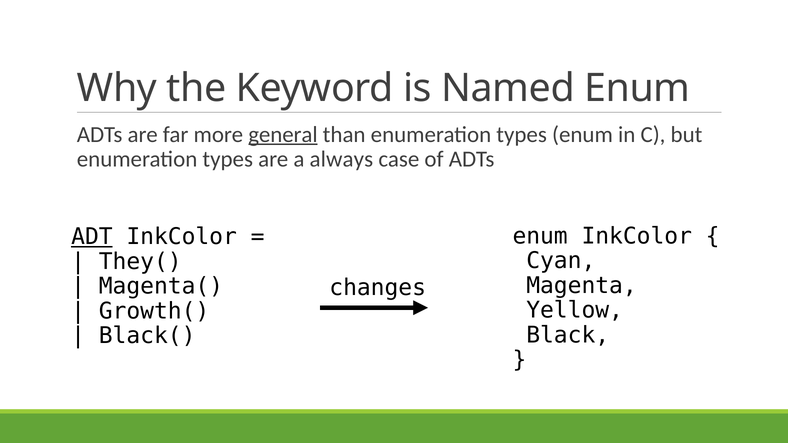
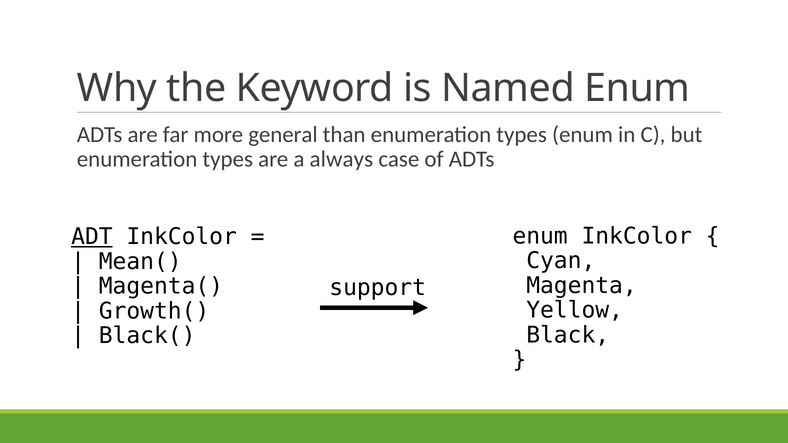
general underline: present -> none
They(: They( -> Mean(
changes: changes -> support
